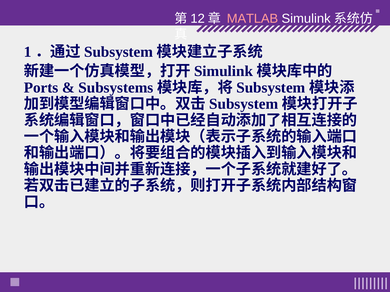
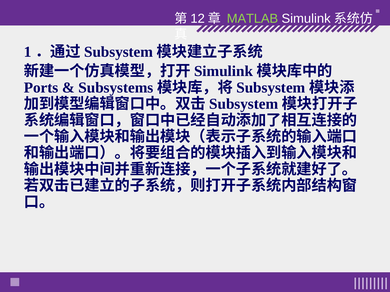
MATLAB colour: pink -> light green
